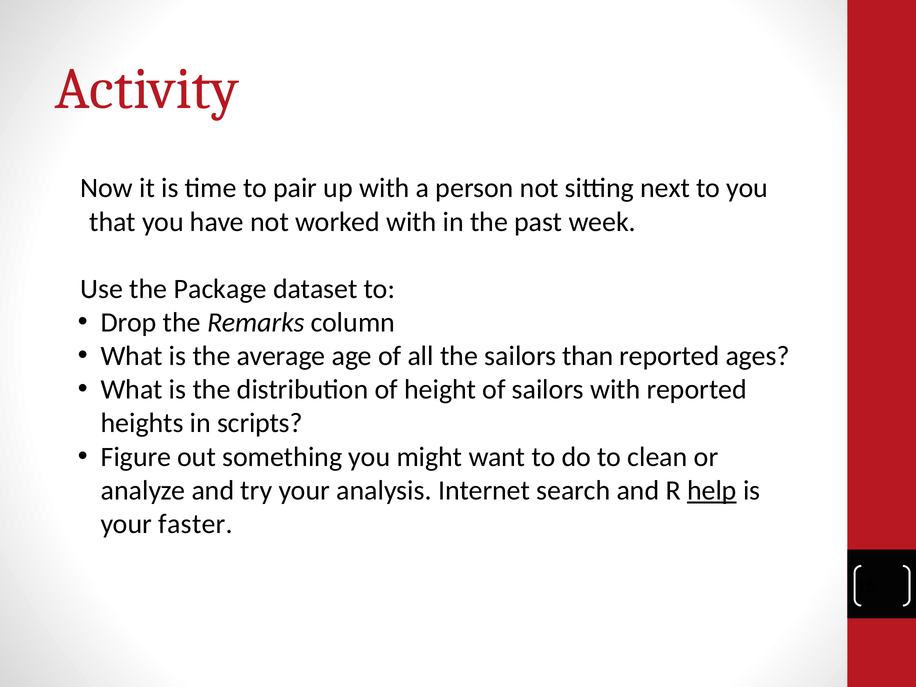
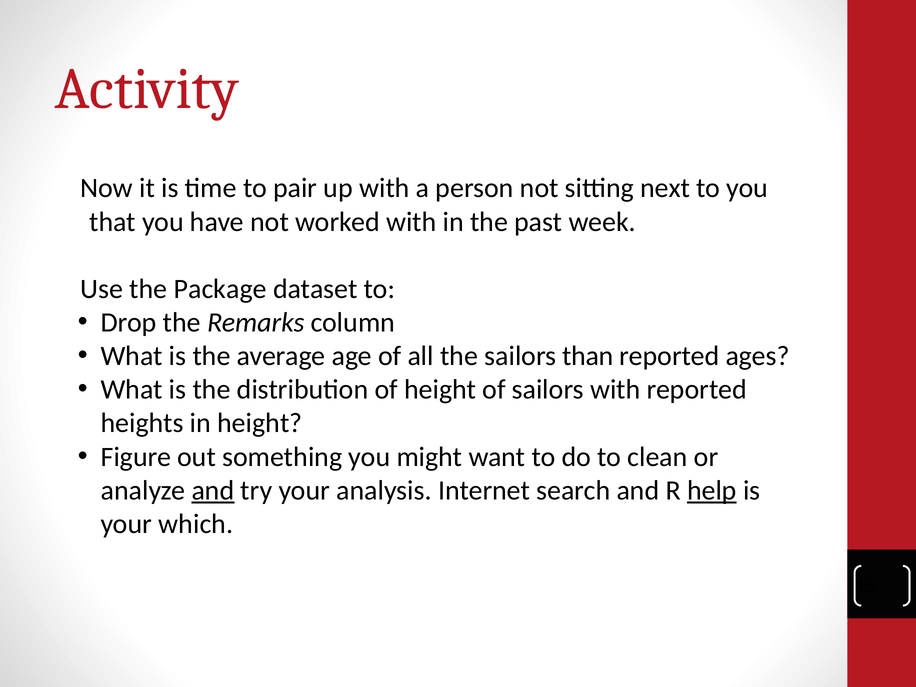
in scripts: scripts -> height
and at (213, 490) underline: none -> present
faster: faster -> which
